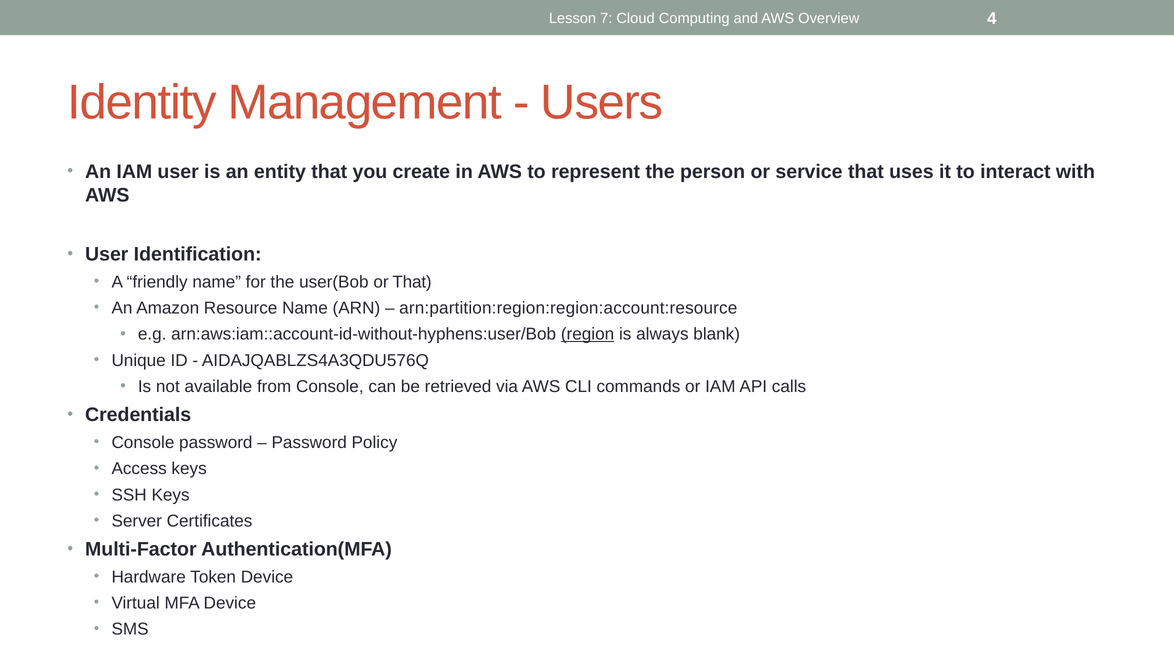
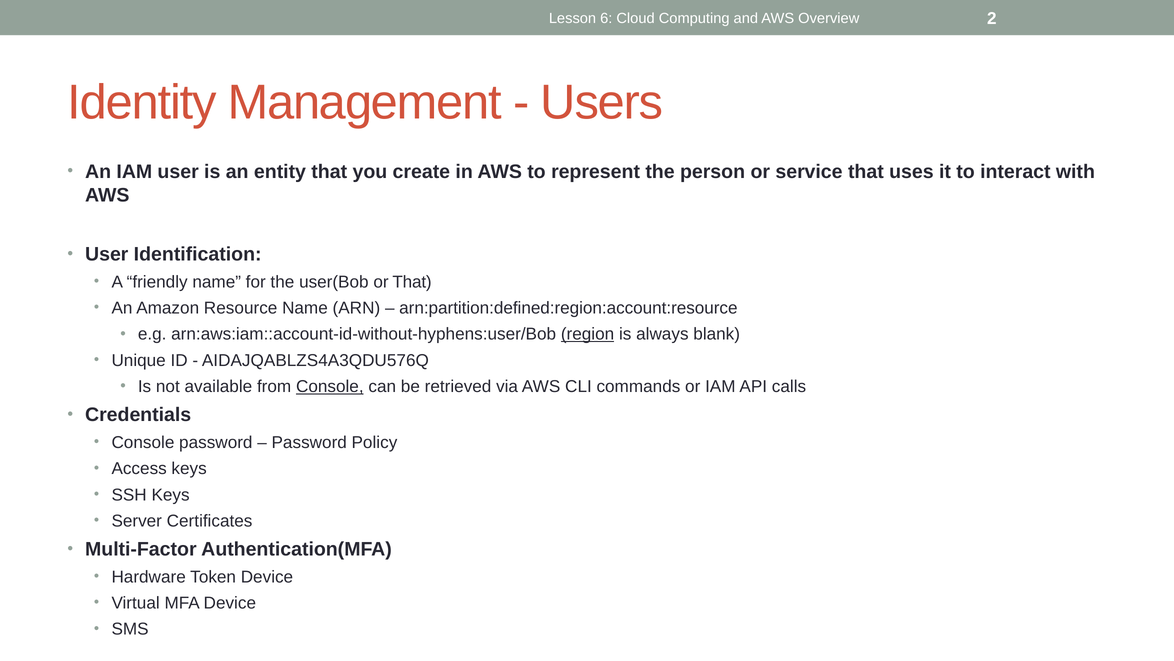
7: 7 -> 6
4: 4 -> 2
arn:partition:region:region:account:resource: arn:partition:region:region:account:resource -> arn:partition:defined:region:account:resource
Console at (330, 386) underline: none -> present
